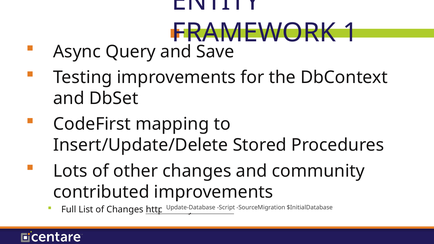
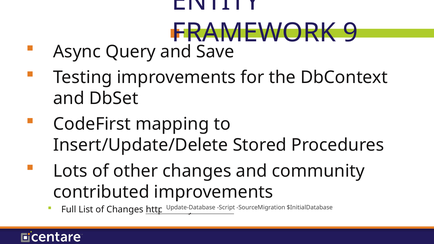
1: 1 -> 9
